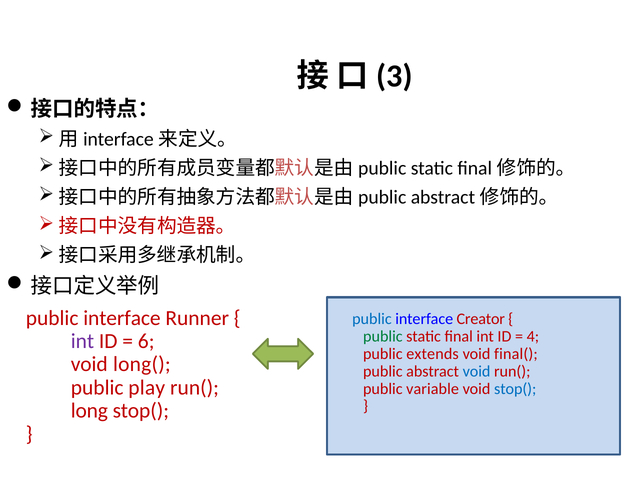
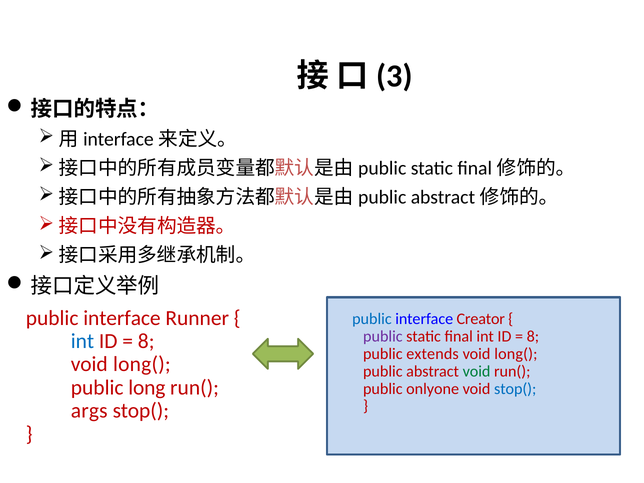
public at (383, 337) colour: green -> purple
4 at (533, 337): 4 -> 8
int at (82, 341) colour: purple -> blue
6 at (146, 341): 6 -> 8
final( at (516, 354): final( -> long(
void at (477, 371) colour: blue -> green
play: play -> long
variable: variable -> onlyone
long: long -> args
